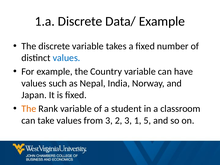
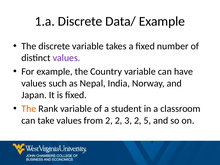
values at (67, 58) colour: blue -> purple
from 3: 3 -> 2
3 1: 1 -> 2
